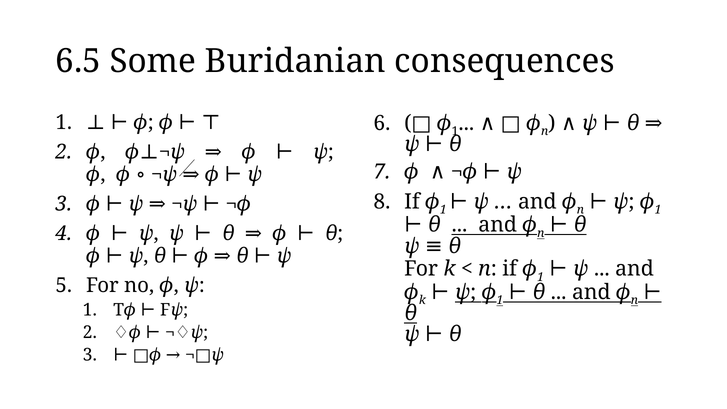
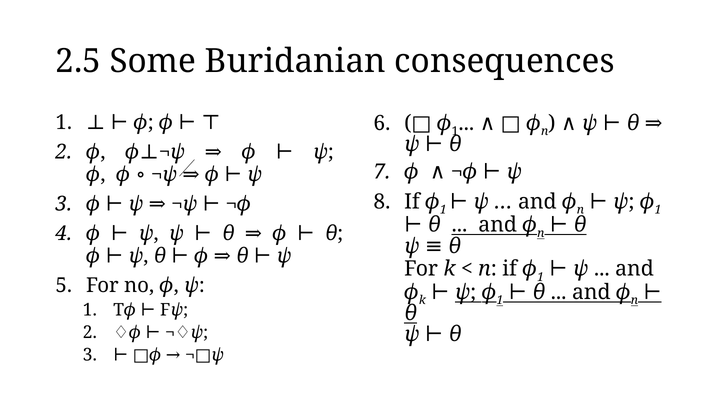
6.5: 6.5 -> 2.5
